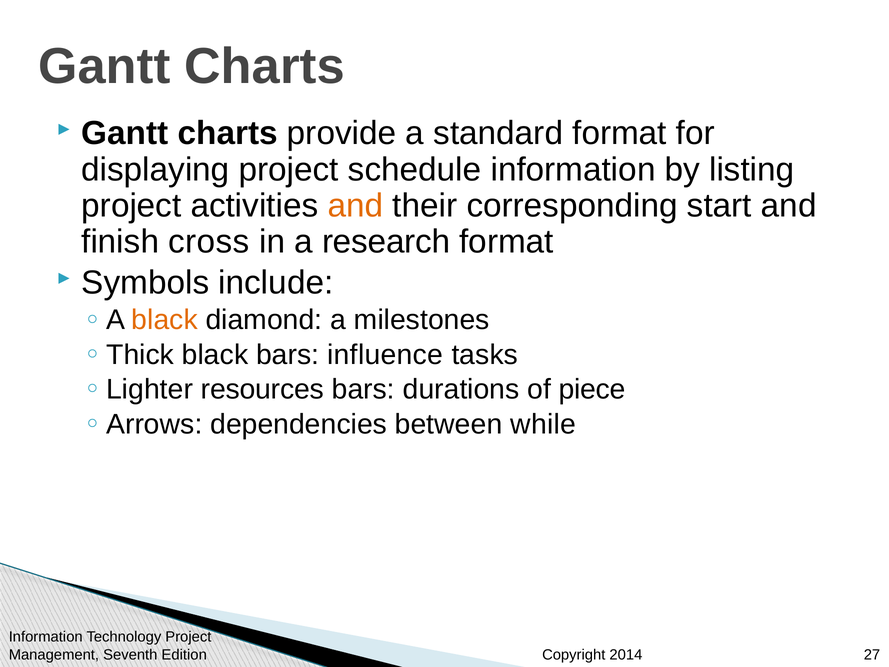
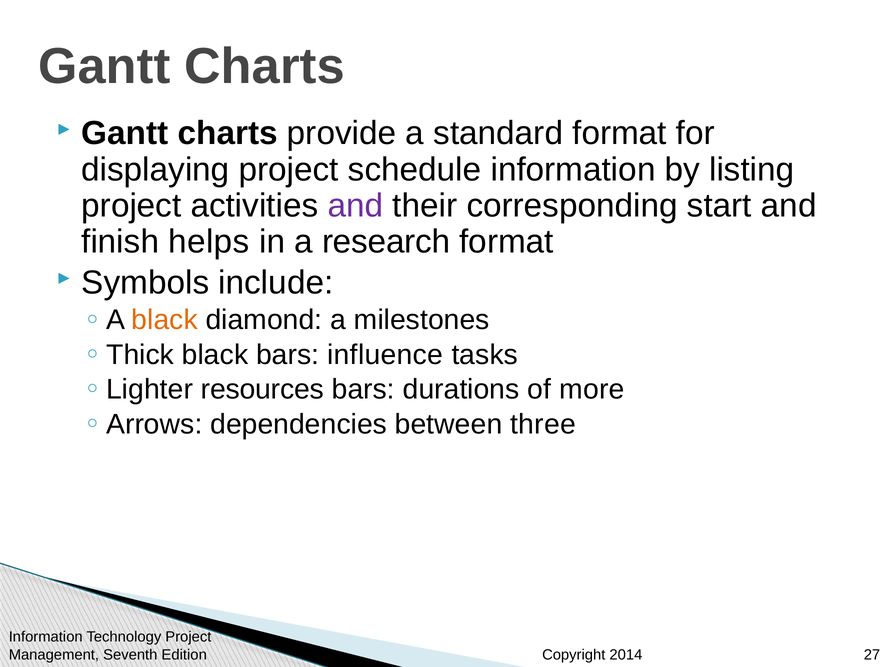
and at (355, 206) colour: orange -> purple
cross: cross -> helps
piece: piece -> more
while: while -> three
